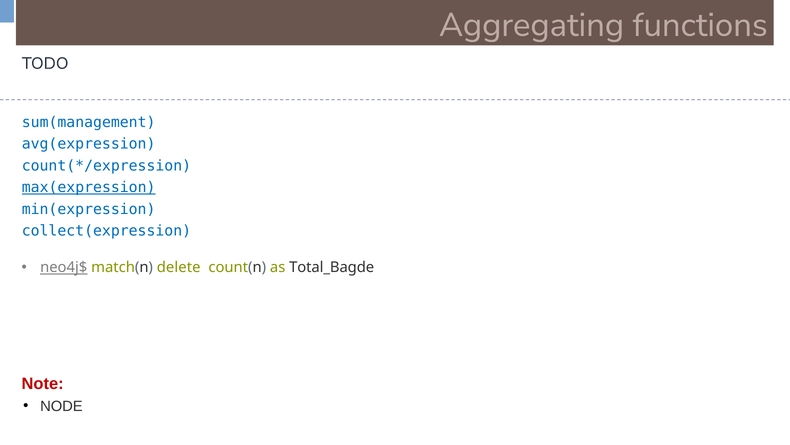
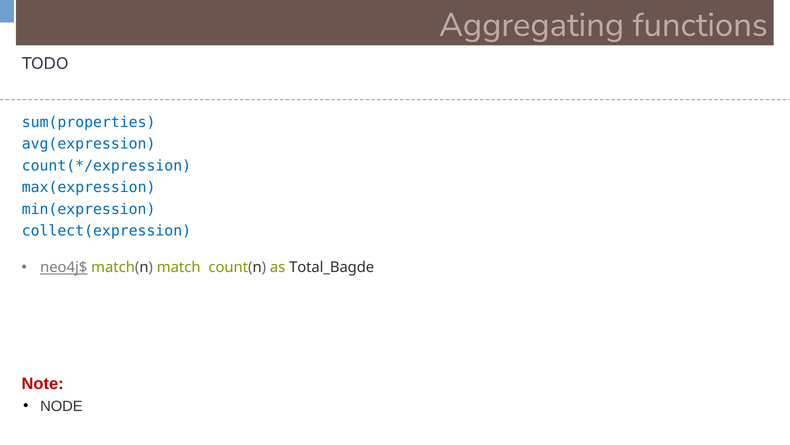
sum(management: sum(management -> sum(properties
max(expression underline: present -> none
delete: delete -> match
